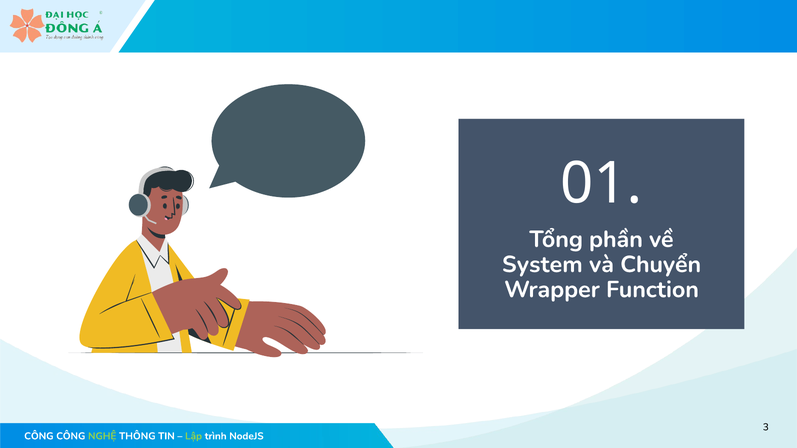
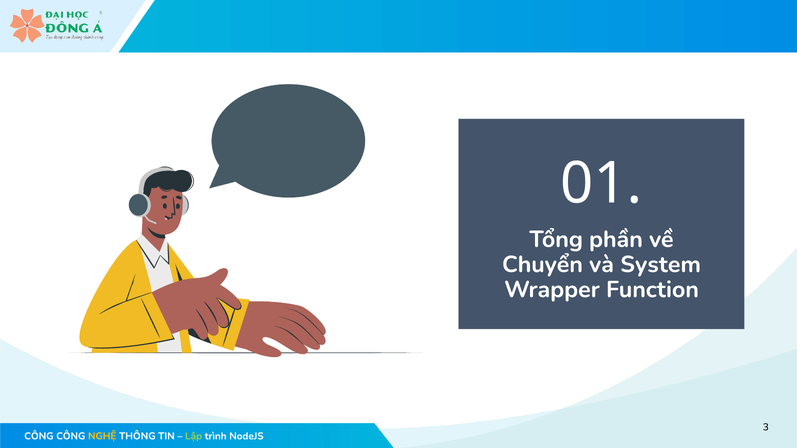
System: System -> Chuyển
Chuyển: Chuyển -> System
NGHỆ colour: light green -> yellow
